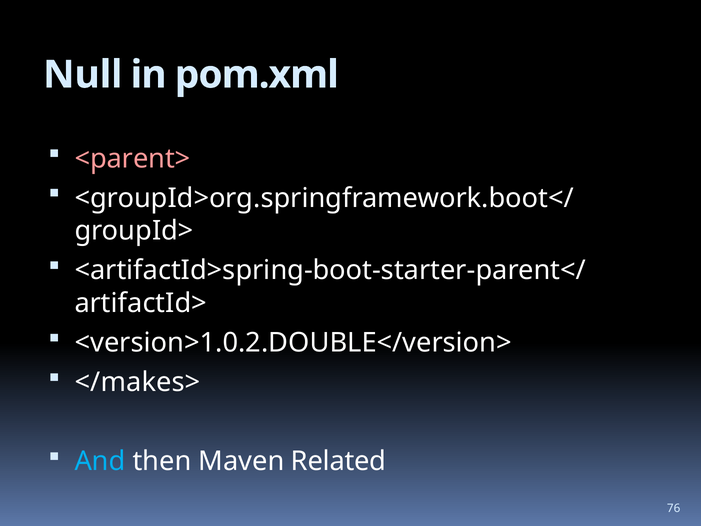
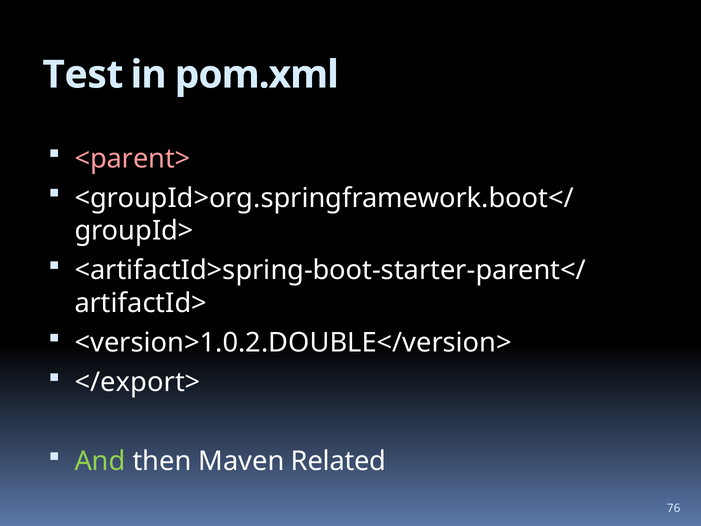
Null: Null -> Test
</makes>: </makes> -> </export>
And colour: light blue -> light green
